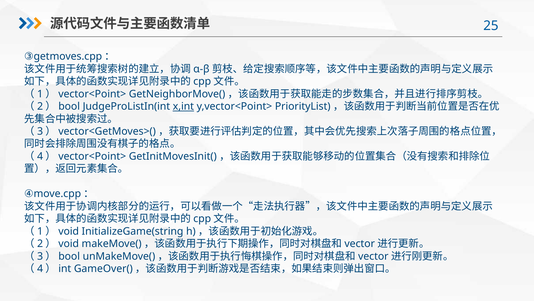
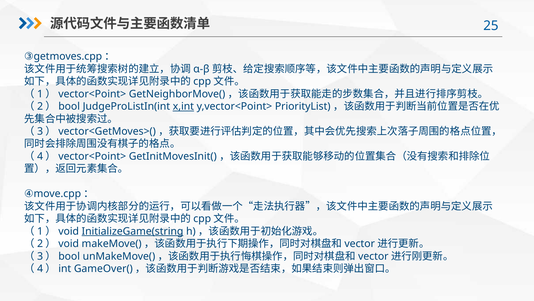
InitializeGame(string underline: none -> present
